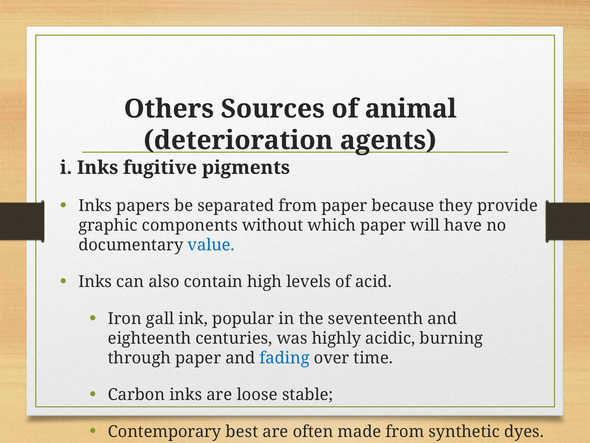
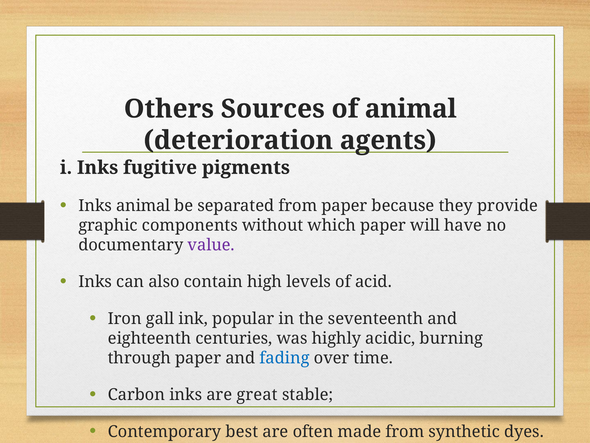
Inks papers: papers -> animal
value colour: blue -> purple
loose: loose -> great
